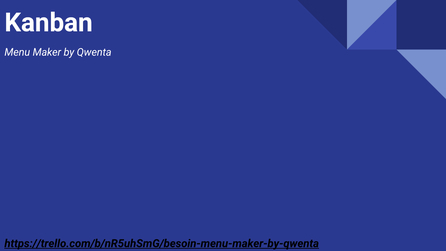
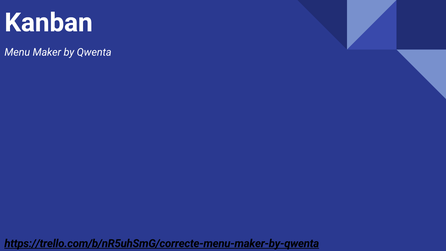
https://trello.com/b/nR5uhSmG/besoin-menu-maker-by-qwenta: https://trello.com/b/nR5uhSmG/besoin-menu-maker-by-qwenta -> https://trello.com/b/nR5uhSmG/correcte-menu-maker-by-qwenta
